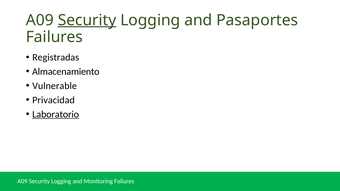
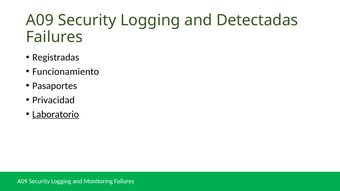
Security at (87, 20) underline: present -> none
Pasaportes: Pasaportes -> Detectadas
Almacenamiento: Almacenamiento -> Funcionamiento
Vulnerable: Vulnerable -> Pasaportes
